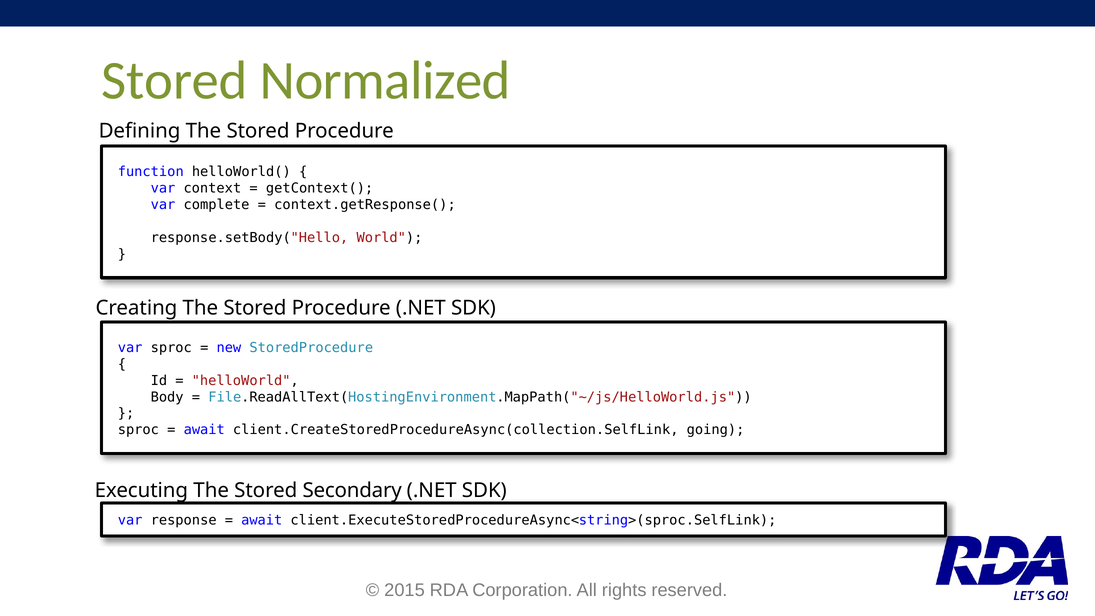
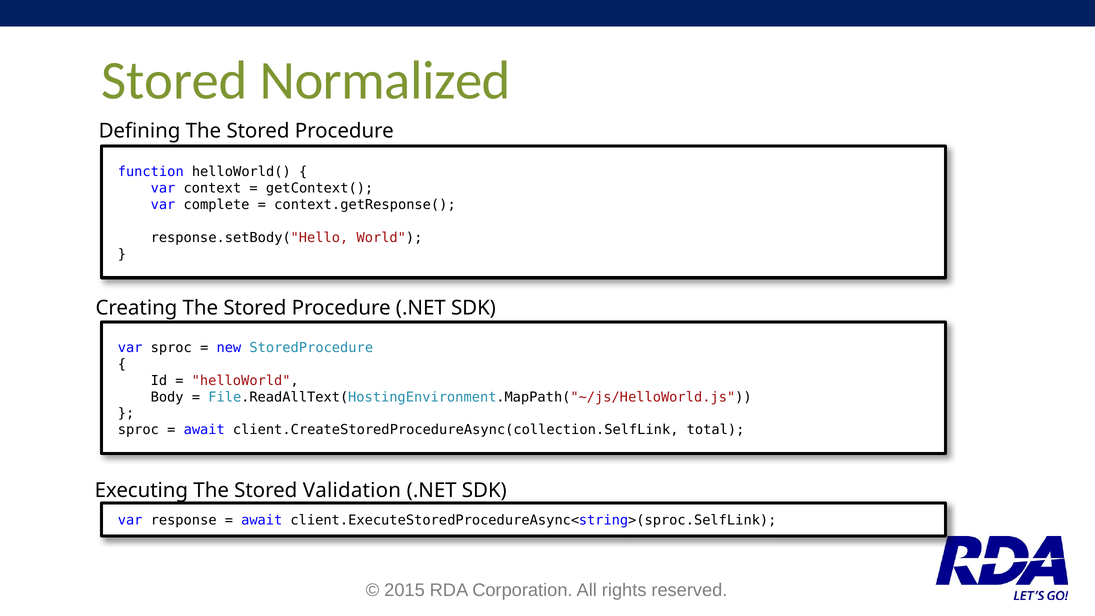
going: going -> total
Secondary: Secondary -> Validation
